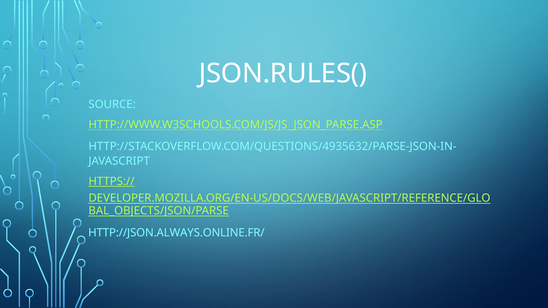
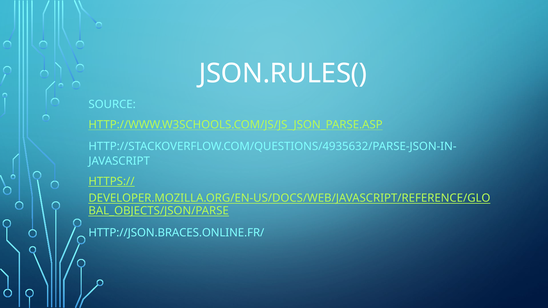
HTTP://JSON.ALWAYS.ONLINE.FR/: HTTP://JSON.ALWAYS.ONLINE.FR/ -> HTTP://JSON.BRACES.ONLINE.FR/
